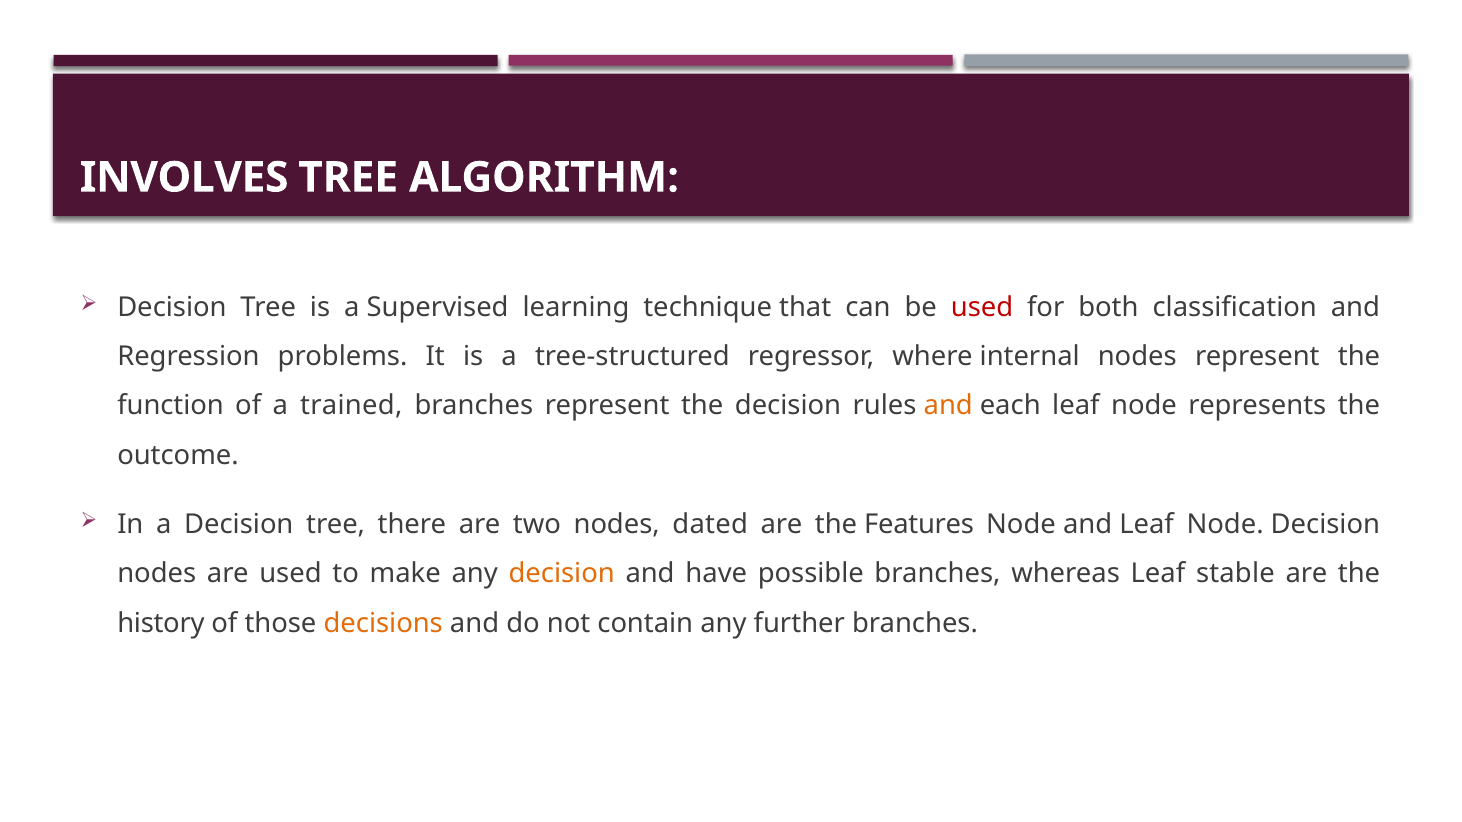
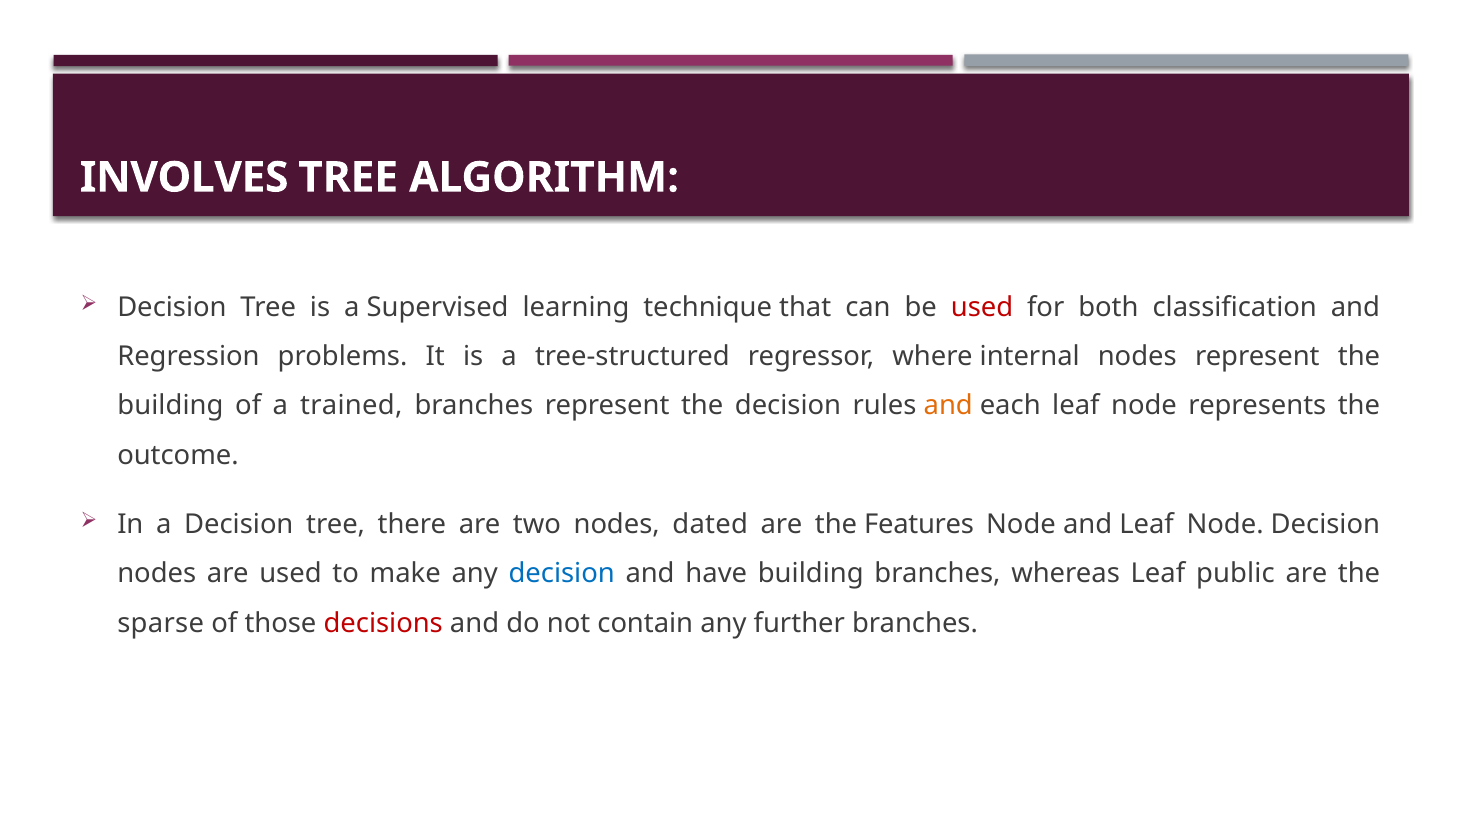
function at (171, 406): function -> building
decision at (562, 574) colour: orange -> blue
have possible: possible -> building
stable: stable -> public
history: history -> sparse
decisions colour: orange -> red
